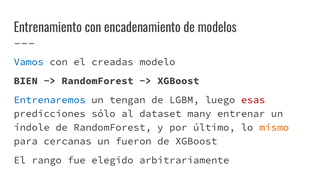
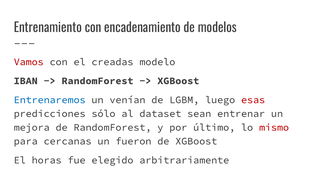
Vamos colour: blue -> red
BIEN: BIEN -> IBAN
tengan: tengan -> venían
many: many -> sean
índole: índole -> mejora
mismo colour: orange -> red
rango: rango -> horas
